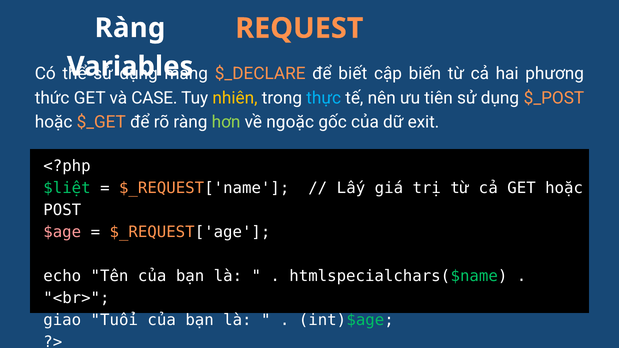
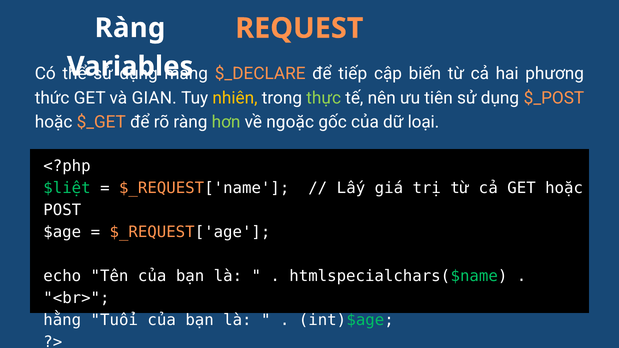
biết: biết -> tiếp
CASE: CASE -> GIAN
thực colour: light blue -> light green
exit: exit -> loại
$age colour: pink -> white
giao: giao -> hằng
